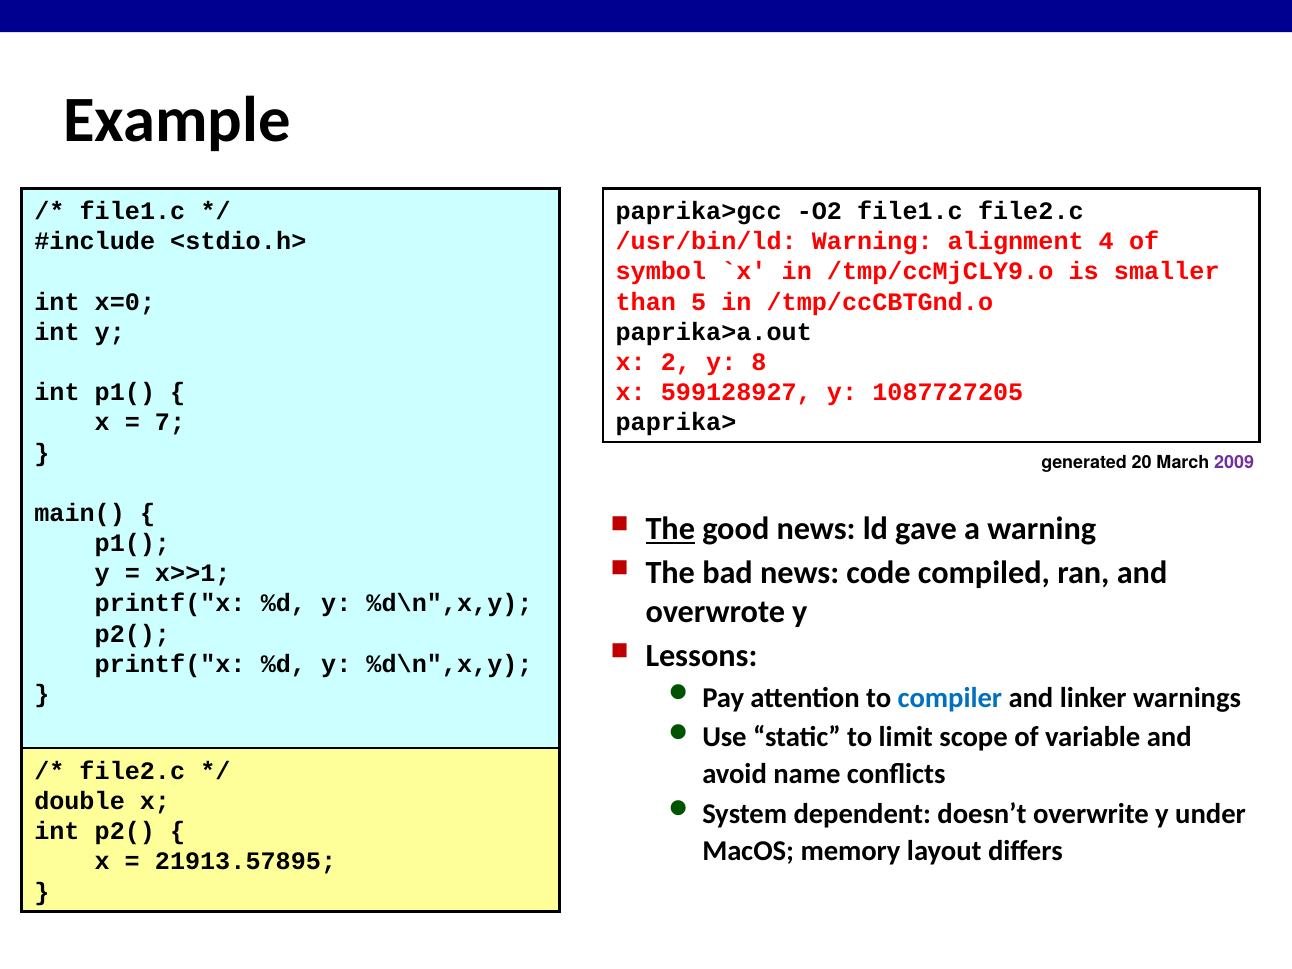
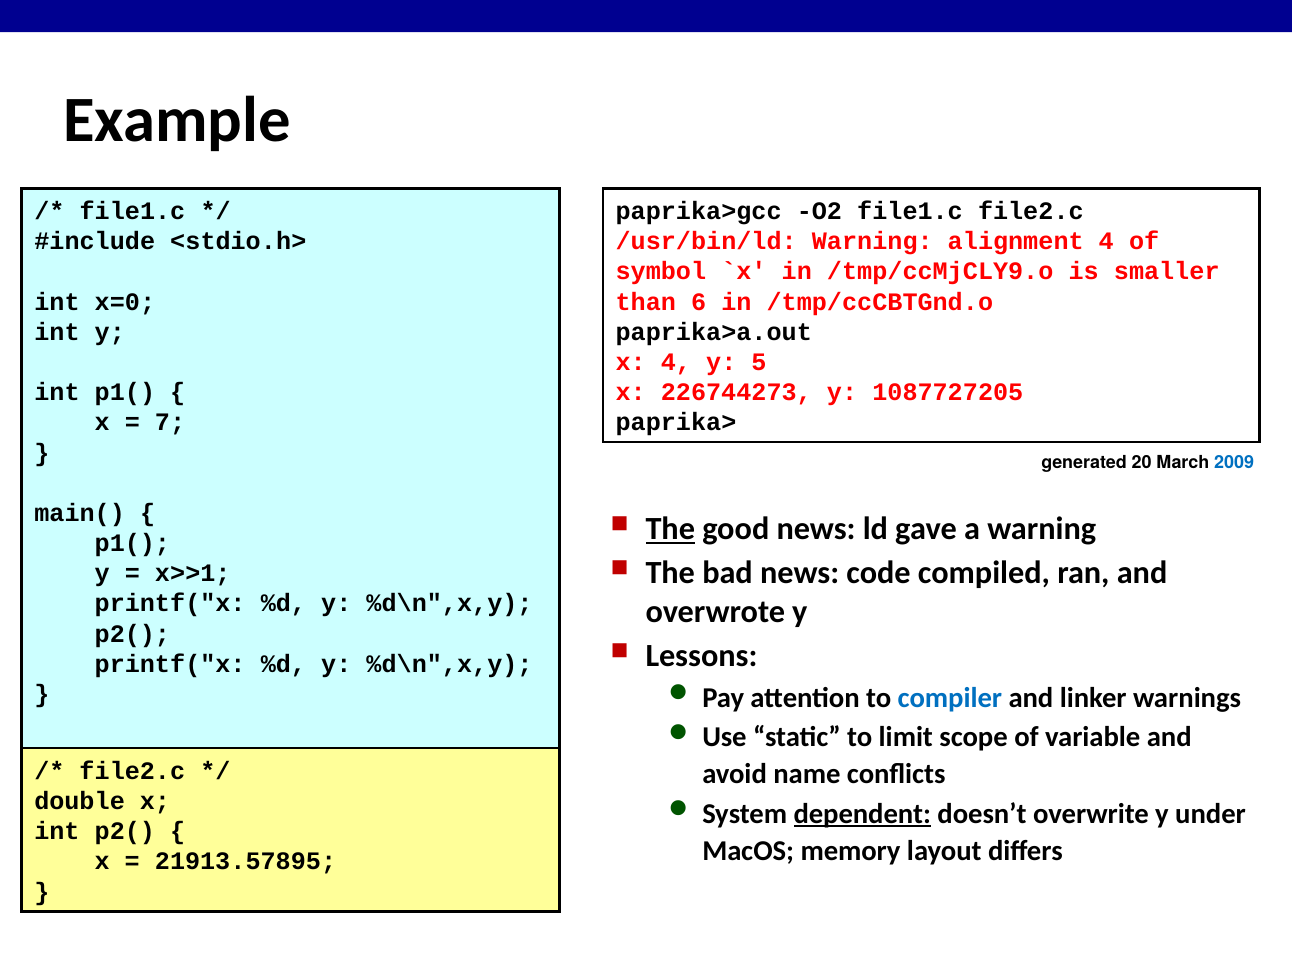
5: 5 -> 6
x 2: 2 -> 4
8: 8 -> 5
599128927: 599128927 -> 226744273
2009 colour: purple -> blue
dependent underline: none -> present
